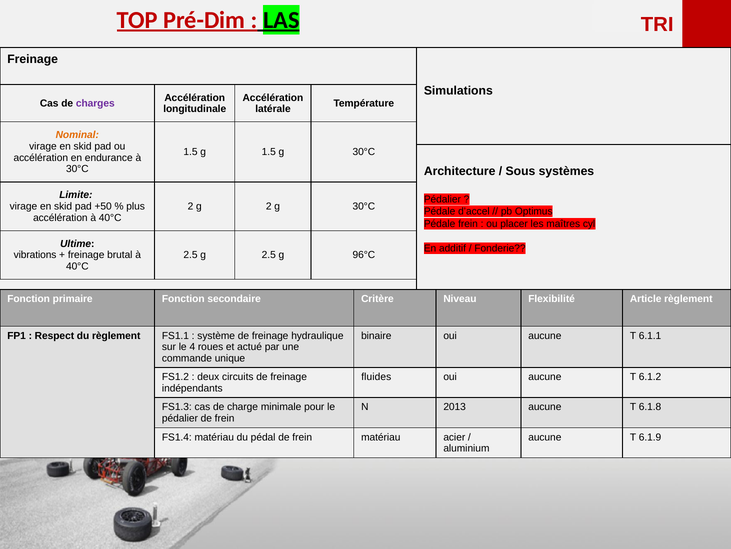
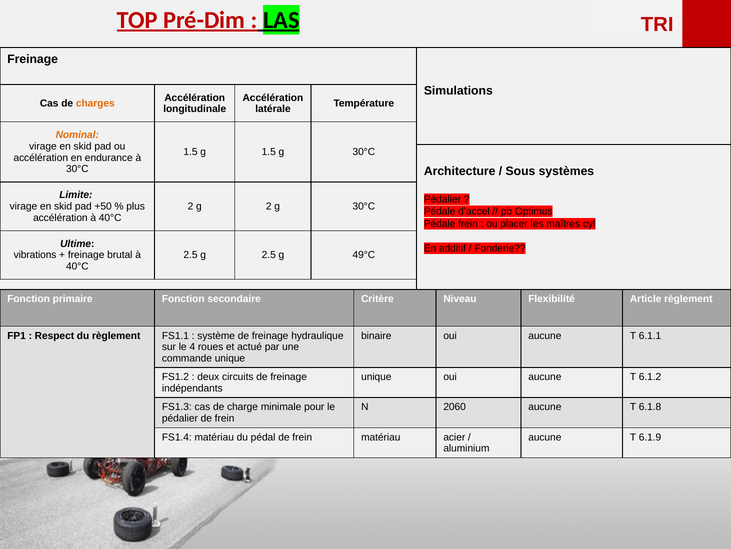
charges colour: purple -> orange
96°C: 96°C -> 49°C
fluides at (376, 377): fluides -> unique
2013: 2013 -> 2060
